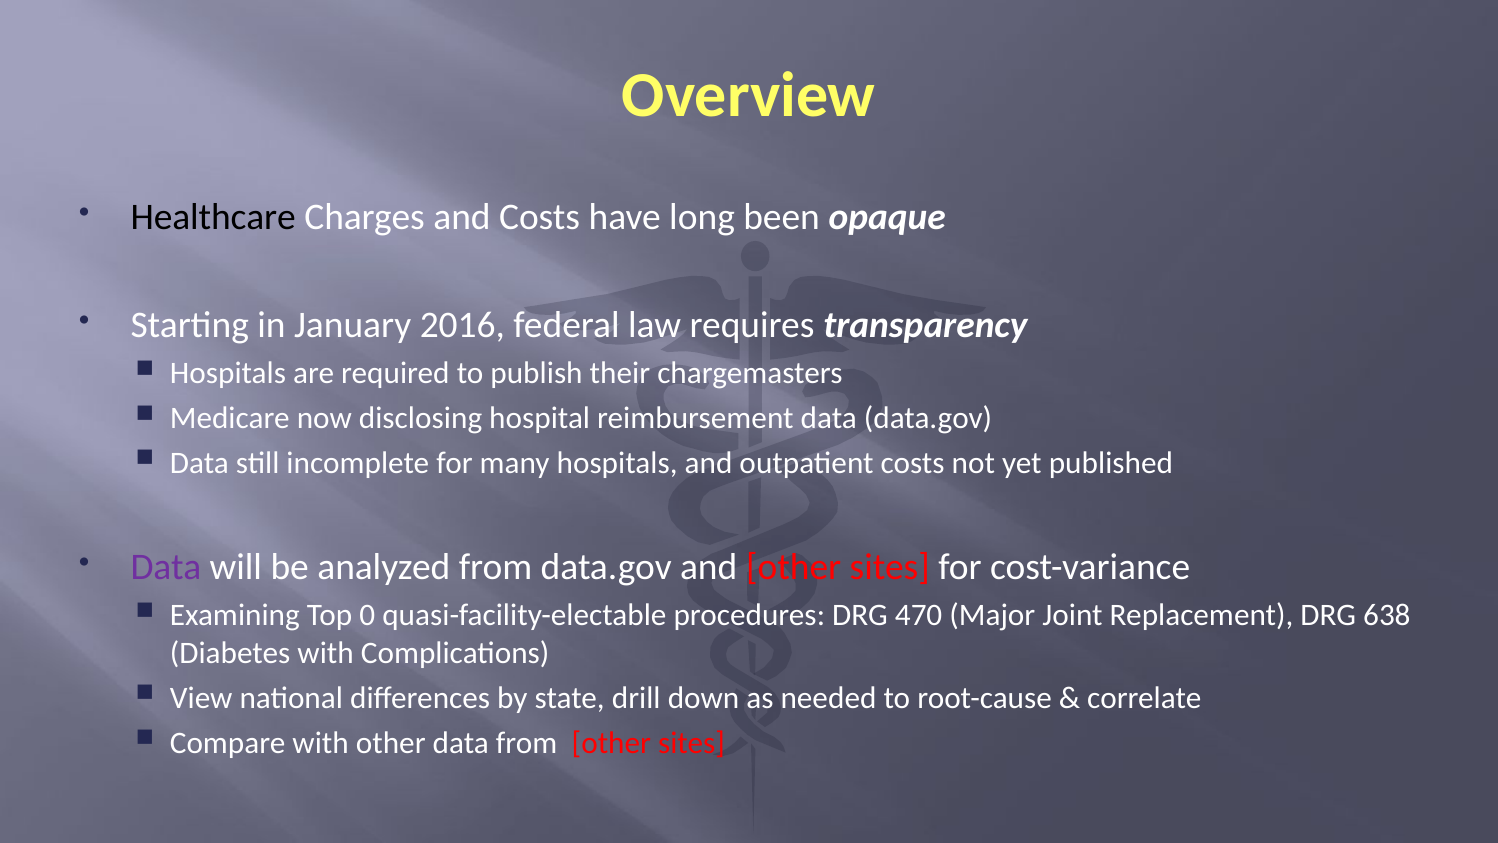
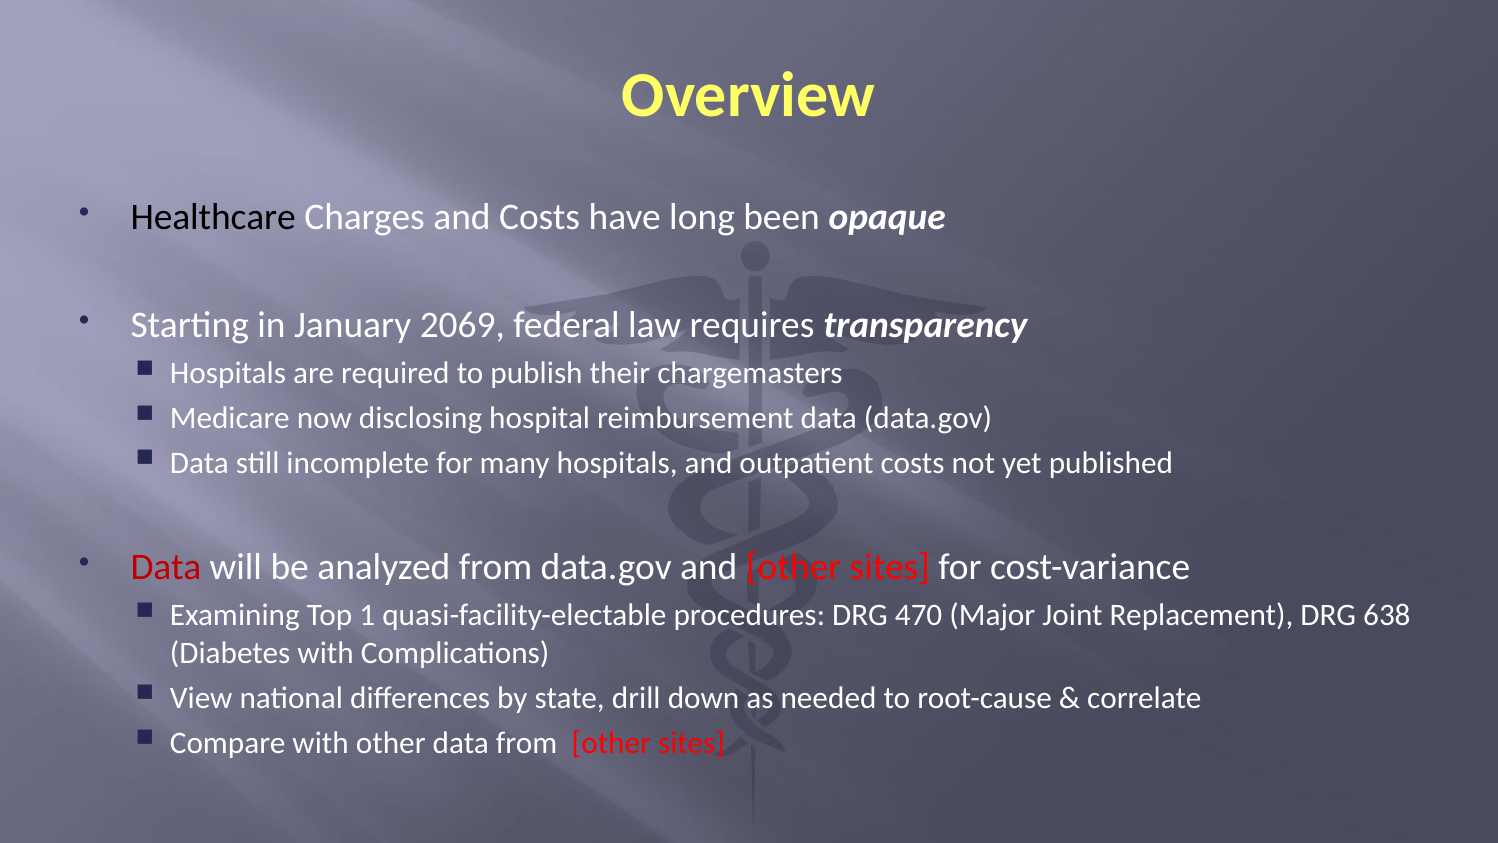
2016: 2016 -> 2069
Data at (166, 567) colour: purple -> red
0: 0 -> 1
